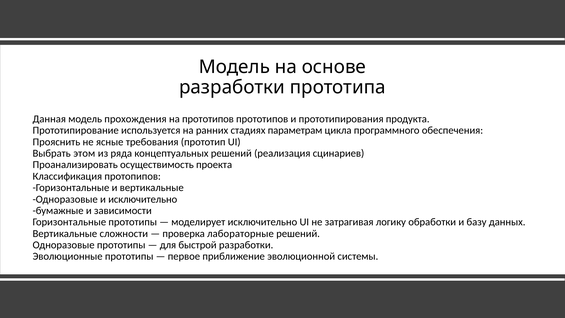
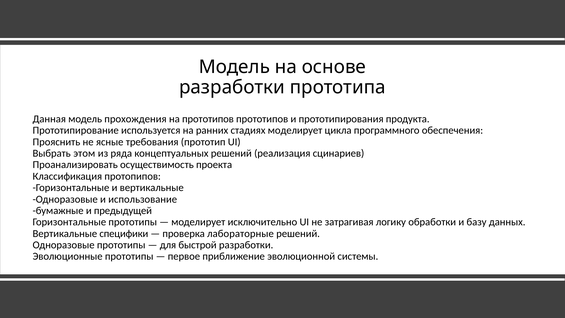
стадиях параметрам: параметрам -> моделирует
и исключительно: исключительно -> использование
зависимости: зависимости -> предыдущей
сложности: сложности -> специфики
